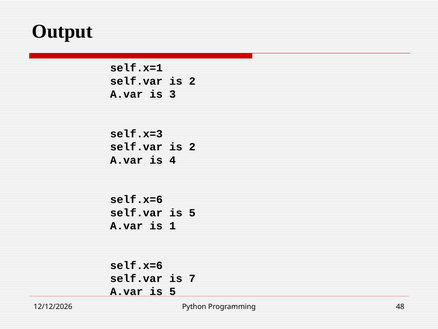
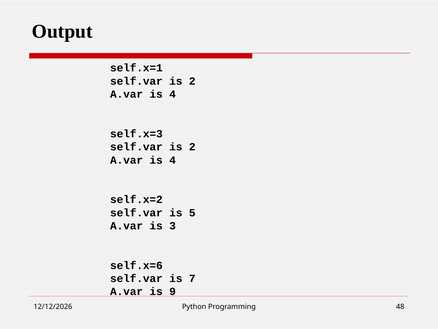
3 at (173, 94): 3 -> 4
self.x=6 at (136, 199): self.x=6 -> self.x=2
1: 1 -> 3
A.var is 5: 5 -> 9
